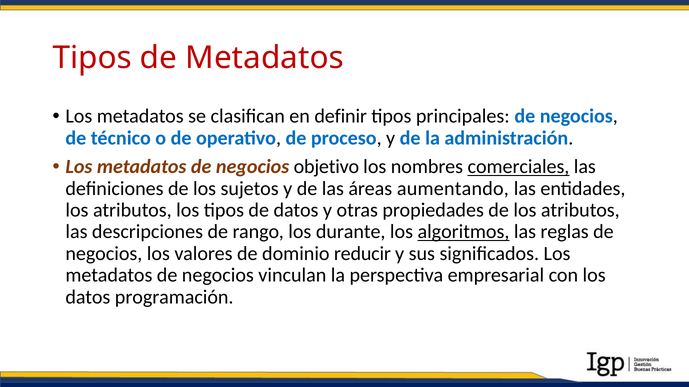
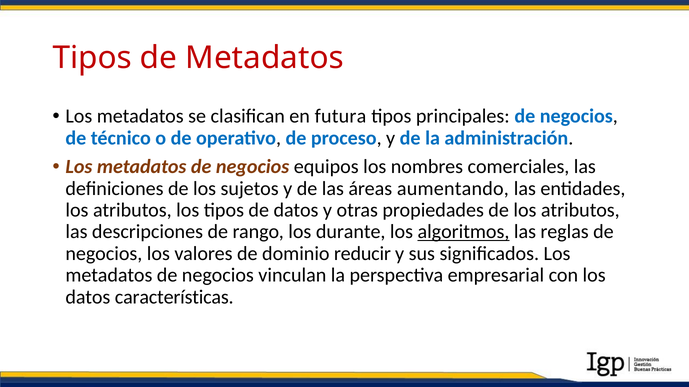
definir: definir -> futura
objetivo: objetivo -> equipos
comerciales underline: present -> none
programación: programación -> características
